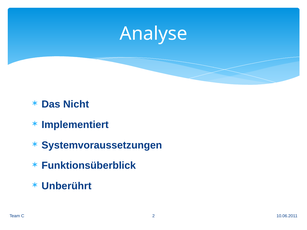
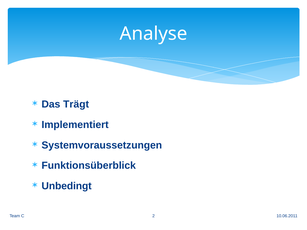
Nicht: Nicht -> Trägt
Unberührt: Unberührt -> Unbedingt
